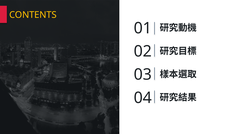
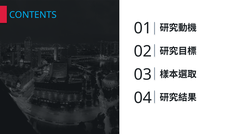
CONTENTS colour: yellow -> light blue
